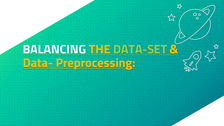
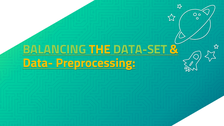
BALANCING colour: white -> light green
